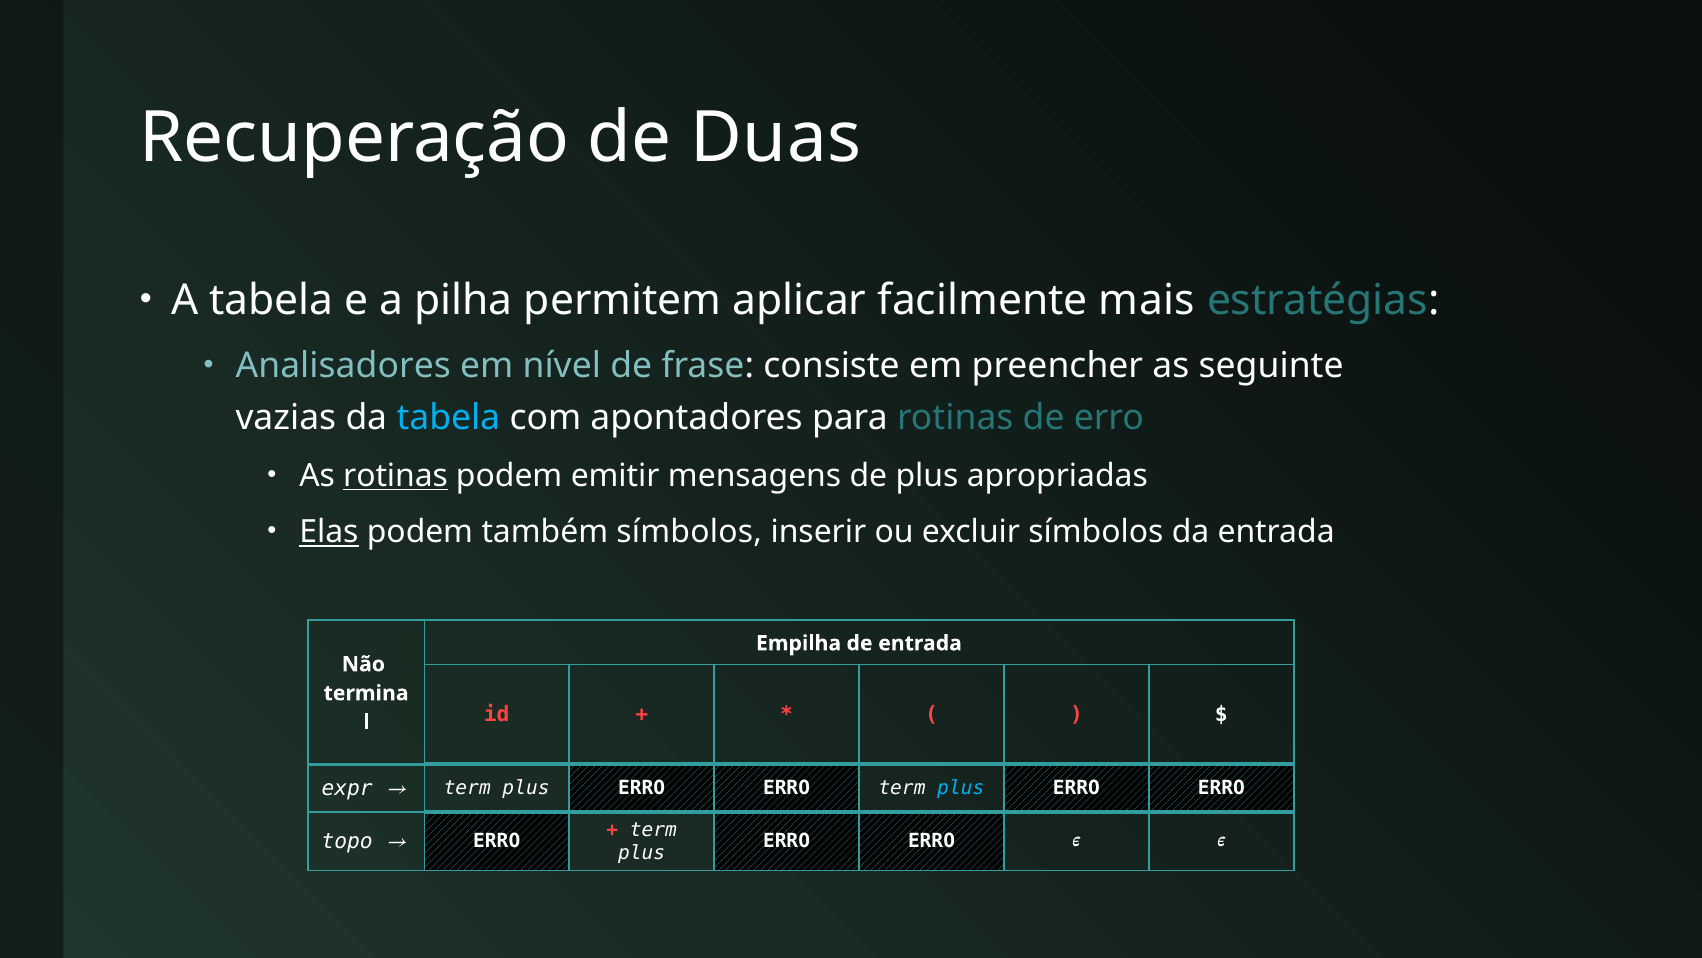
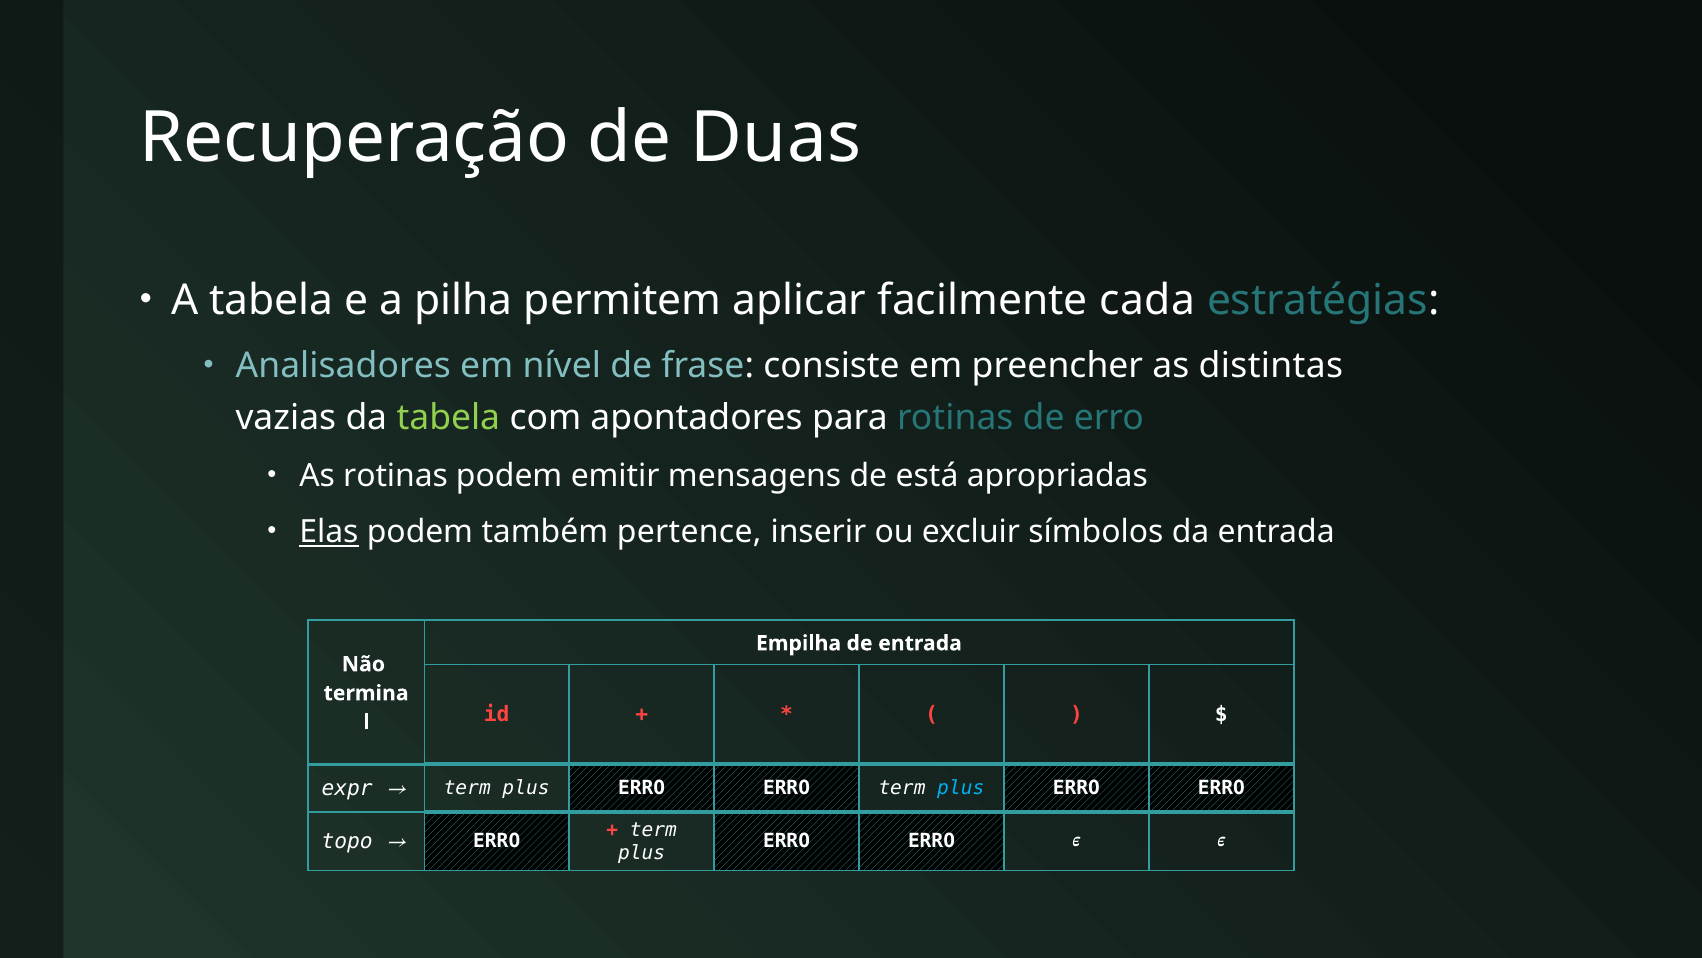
mais: mais -> cada
seguinte: seguinte -> distintas
tabela at (448, 417) colour: light blue -> light green
rotinas at (396, 476) underline: present -> none
de plus: plus -> está
também símbolos: símbolos -> pertence
